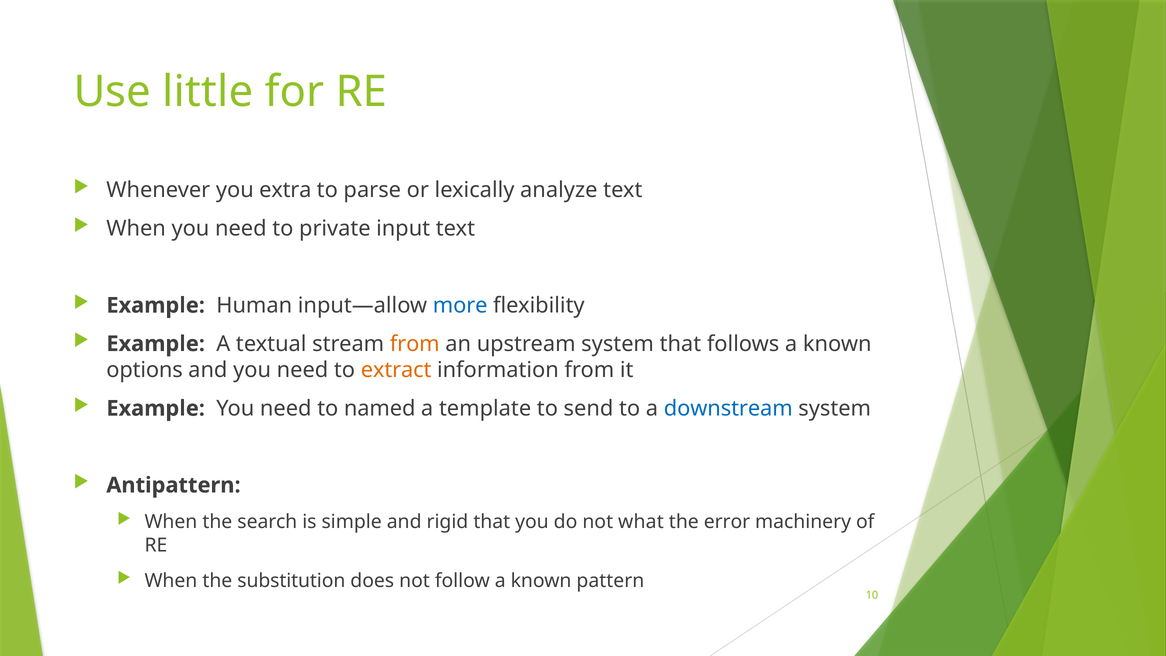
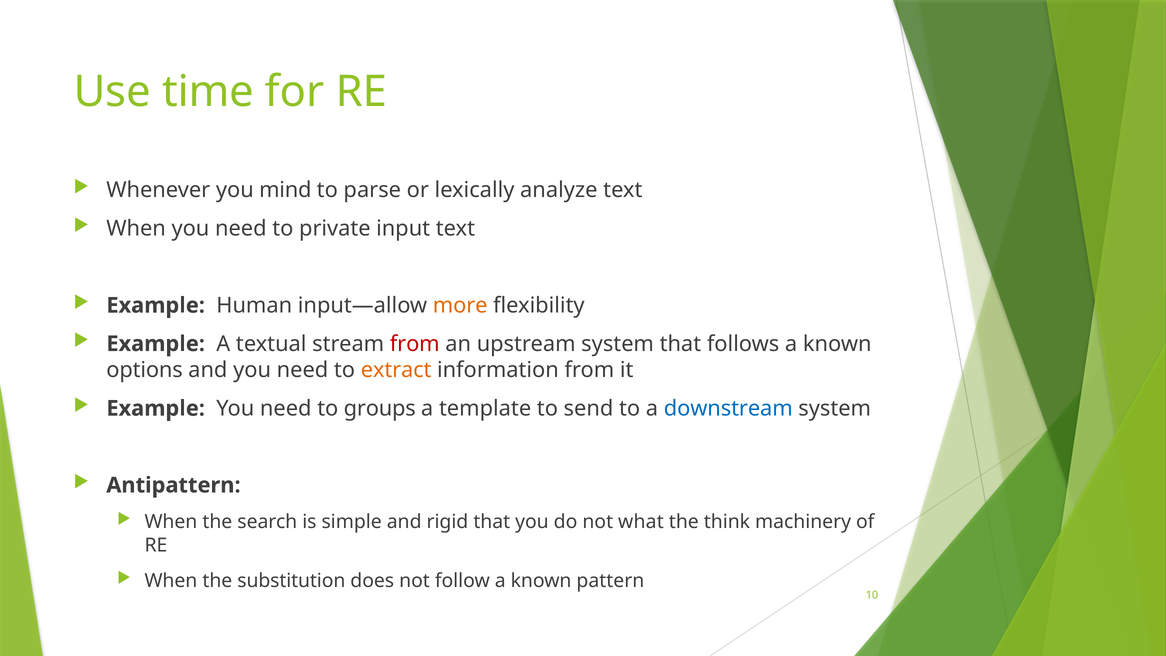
little: little -> time
extra: extra -> mind
more colour: blue -> orange
from at (415, 344) colour: orange -> red
named: named -> groups
error: error -> think
